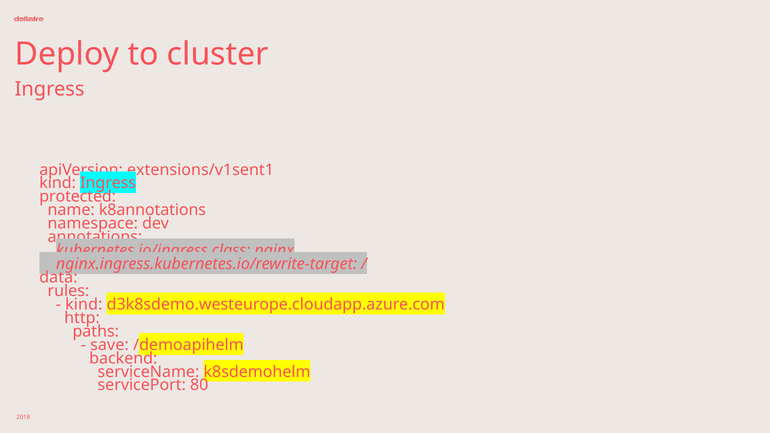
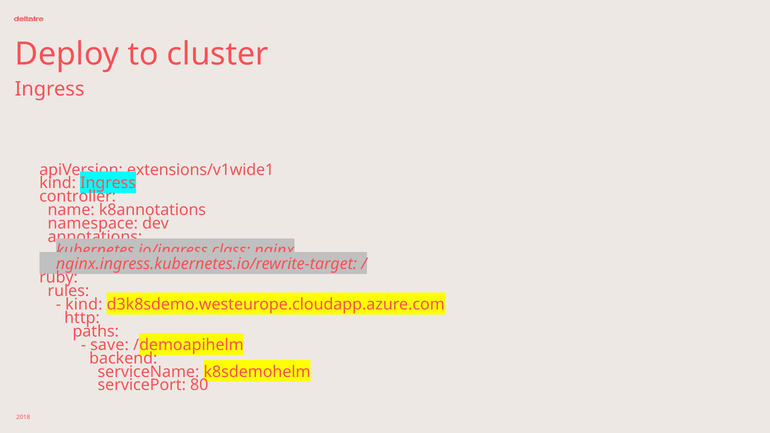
extensions/v1sent1: extensions/v1sent1 -> extensions/v1wide1
protected: protected -> controller
data: data -> ruby
